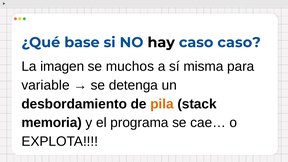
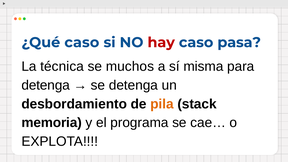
¿Qué base: base -> caso
hay colour: black -> red
caso caso: caso -> pasa
imagen: imagen -> técnica
variable at (46, 85): variable -> detenga
